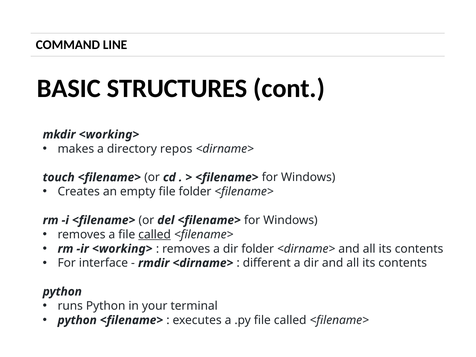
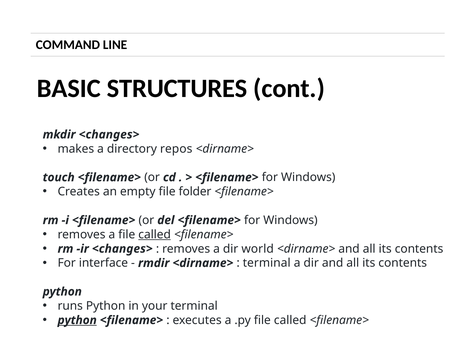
mkdir <working>: <working> -> <changes>
ir <working>: <working> -> <changes>
dir folder: folder -> world
different at (267, 263): different -> terminal
python at (77, 320) underline: none -> present
